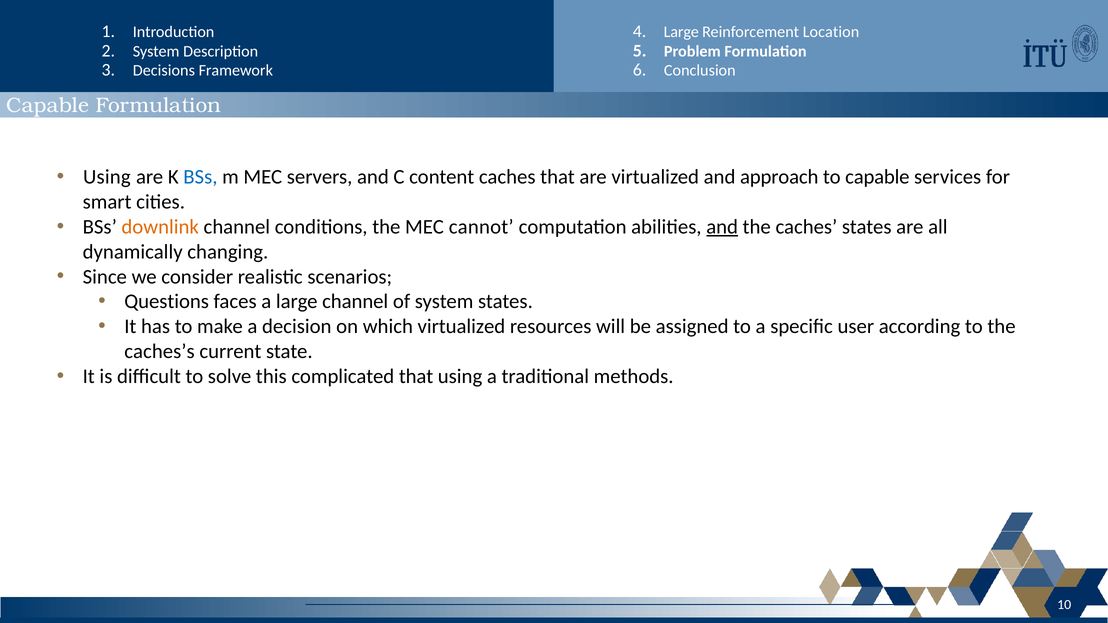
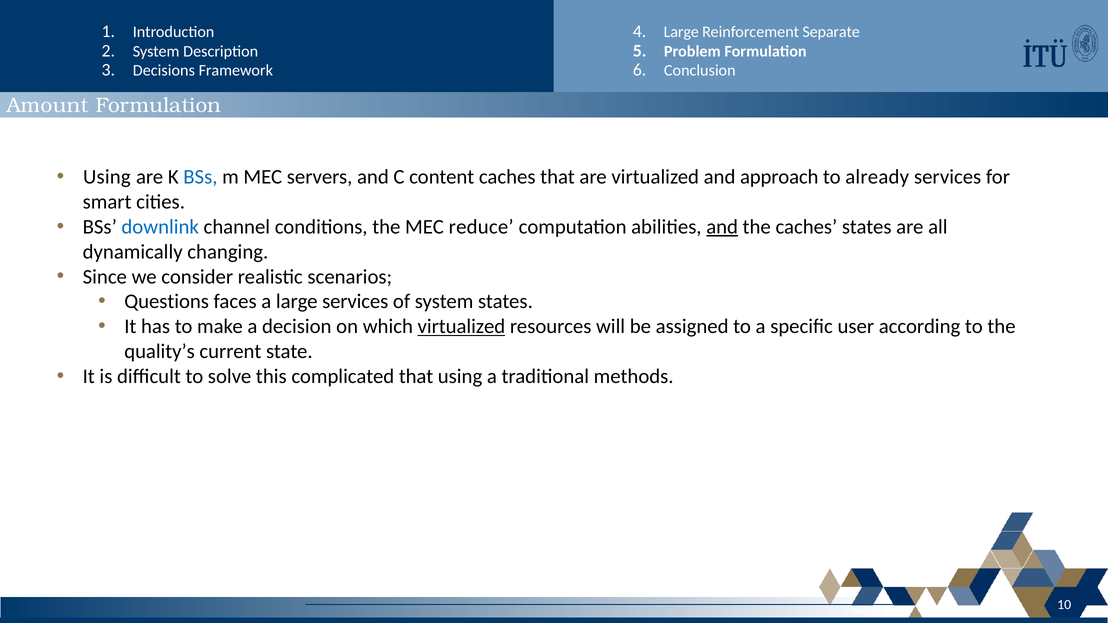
Location: Location -> Separate
Capable at (48, 105): Capable -> Amount
to capable: capable -> already
downlink colour: orange -> blue
cannot: cannot -> reduce
large channel: channel -> services
virtualized at (461, 327) underline: none -> present
caches’s: caches’s -> quality’s
